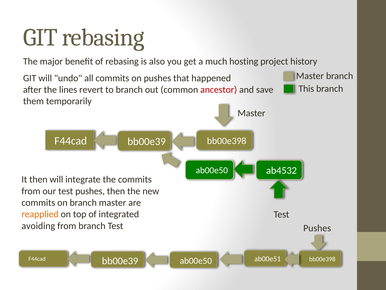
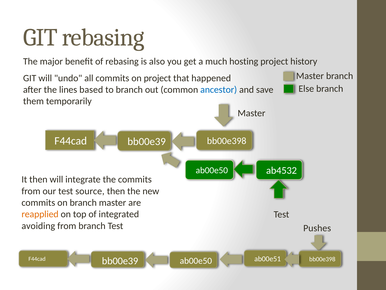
on pushes: pushes -> project
This: This -> Else
revert: revert -> based
ancestor colour: red -> blue
test pushes: pushes -> source
